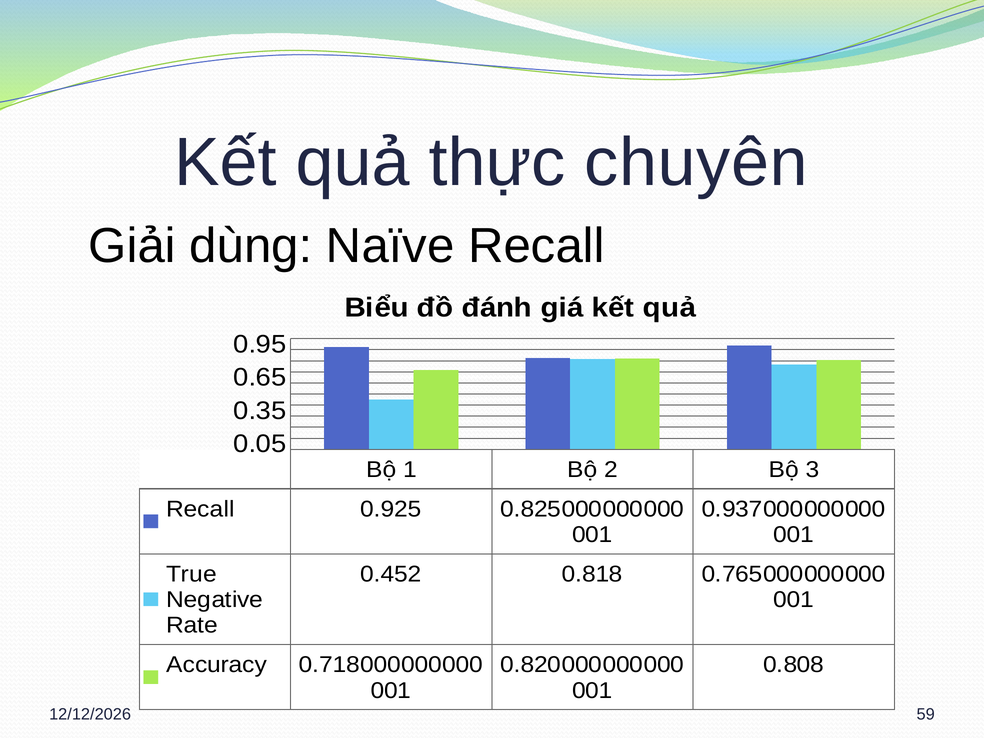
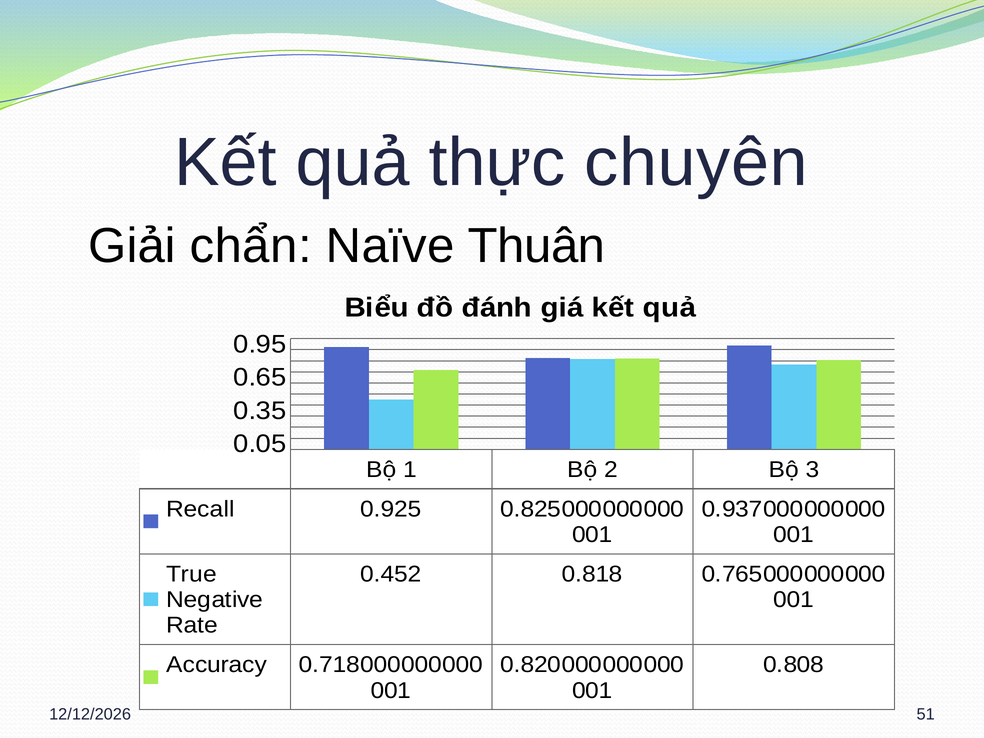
dùng: dùng -> chẩn
Naïve Recall: Recall -> Thuân
59: 59 -> 51
